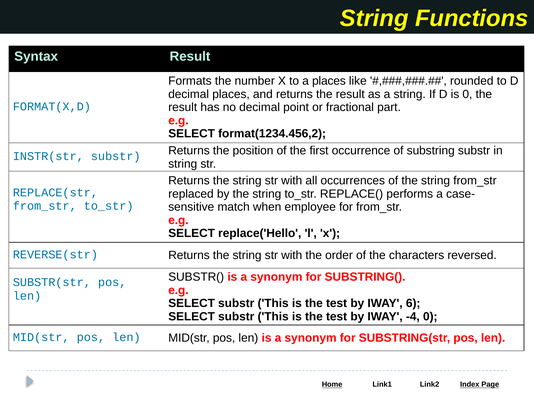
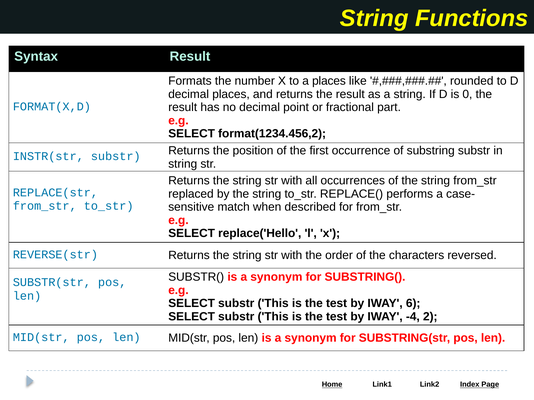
employee: employee -> described
-4 0: 0 -> 2
